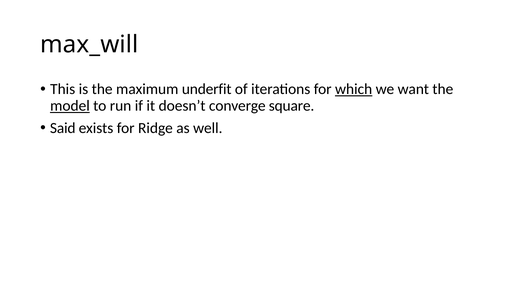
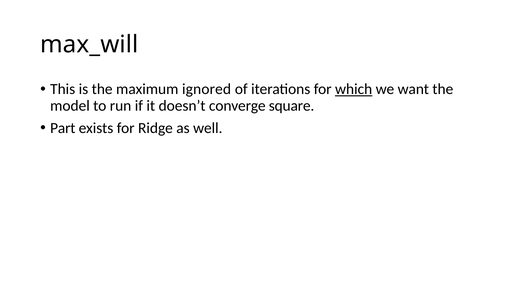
underfit: underfit -> ignored
model underline: present -> none
Said: Said -> Part
